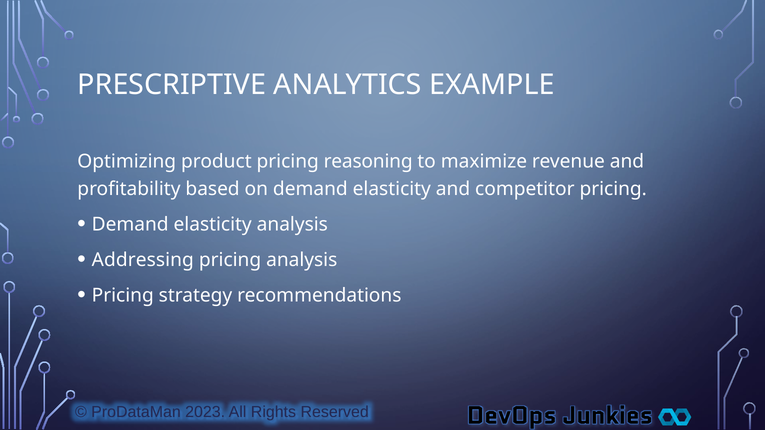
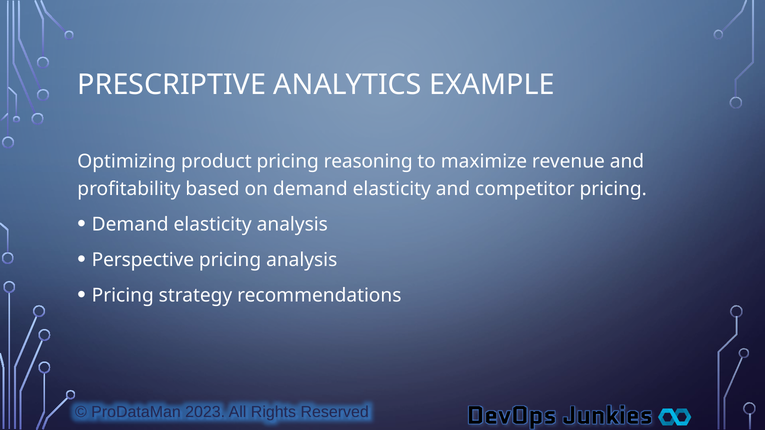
Addressing: Addressing -> Perspective
